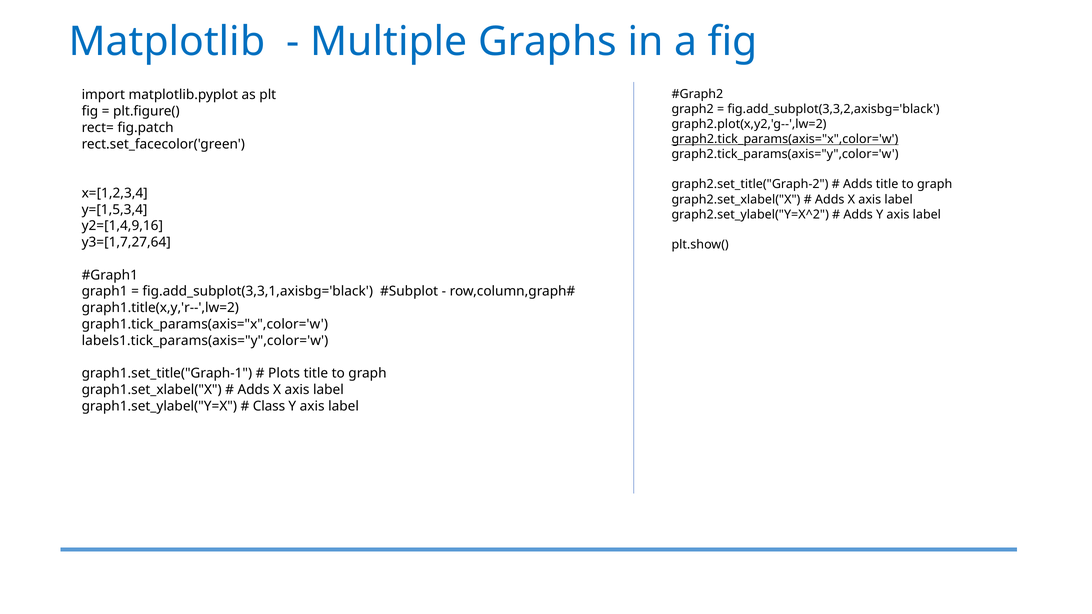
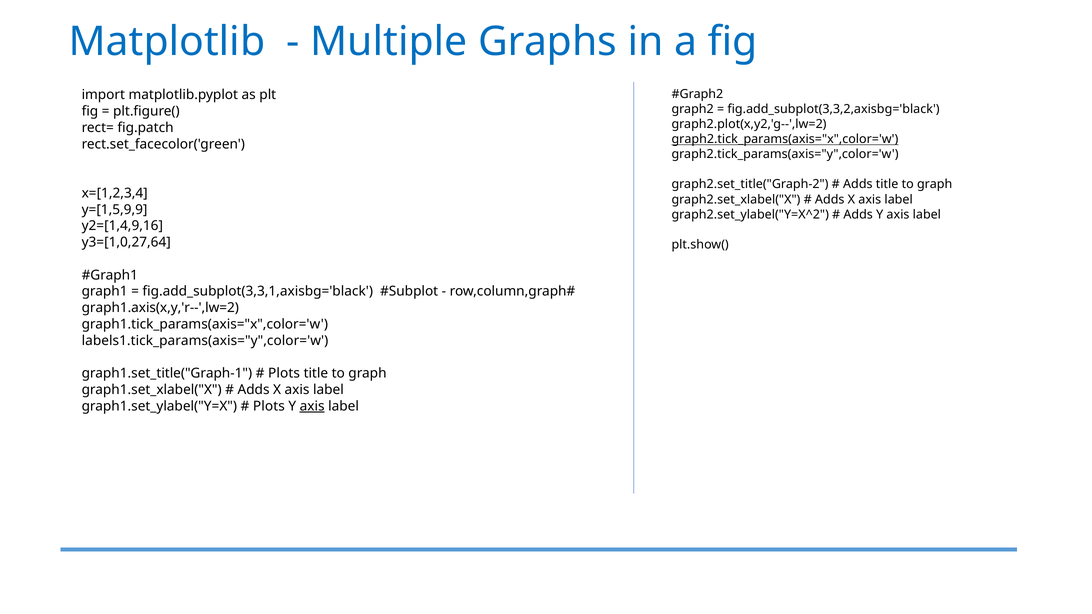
y=[1,5,3,4: y=[1,5,3,4 -> y=[1,5,9,9
y3=[1,7,27,64: y3=[1,7,27,64 -> y3=[1,0,27,64
graph1.title(x,y,'r--',lw=2: graph1.title(x,y,'r--',lw=2 -> graph1.axis(x,y,'r--',lw=2
Class at (269, 406): Class -> Plots
axis at (312, 406) underline: none -> present
